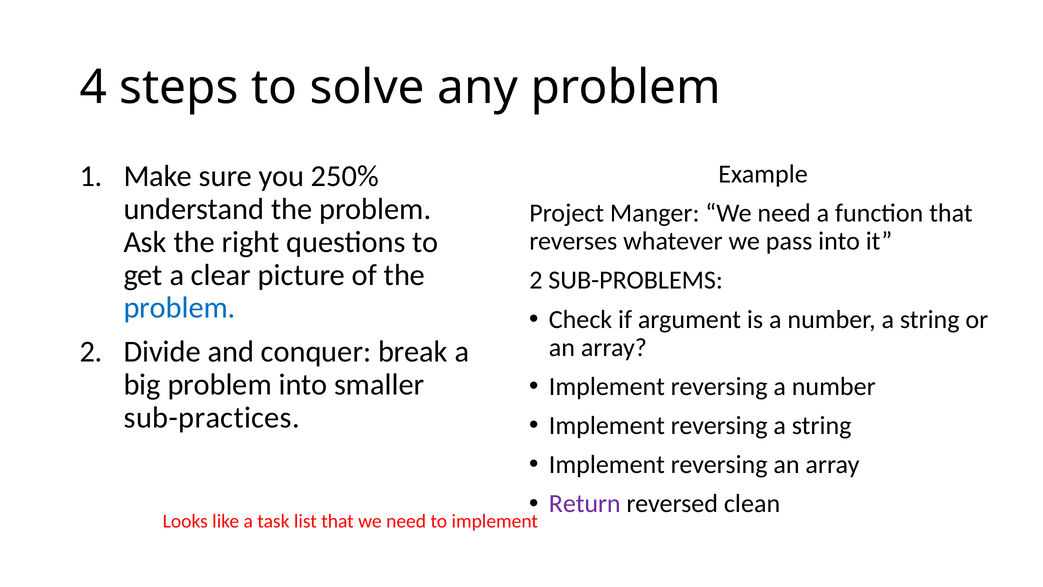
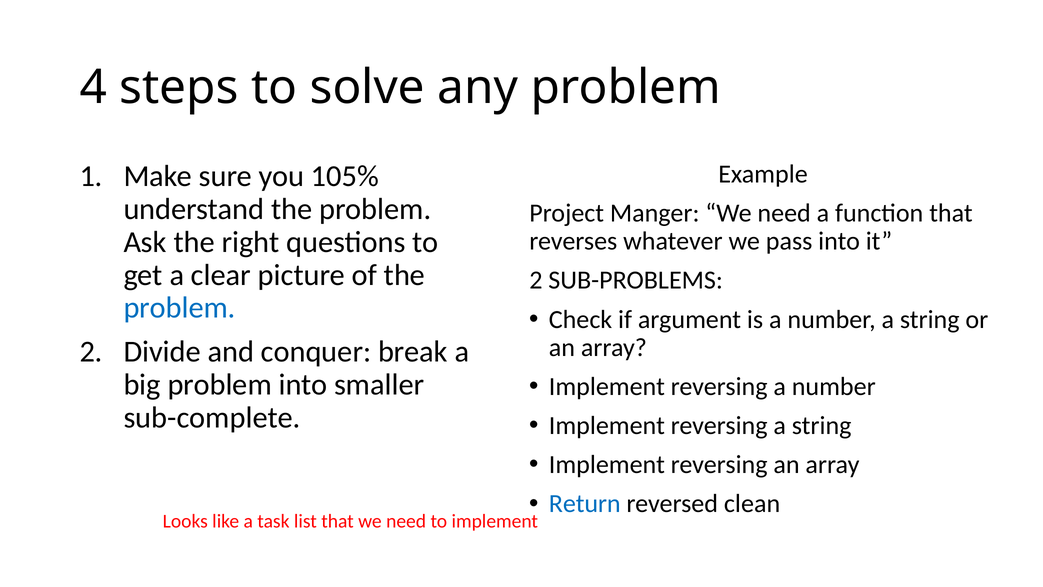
250%: 250% -> 105%
sub-practices: sub-practices -> sub-complete
Return colour: purple -> blue
